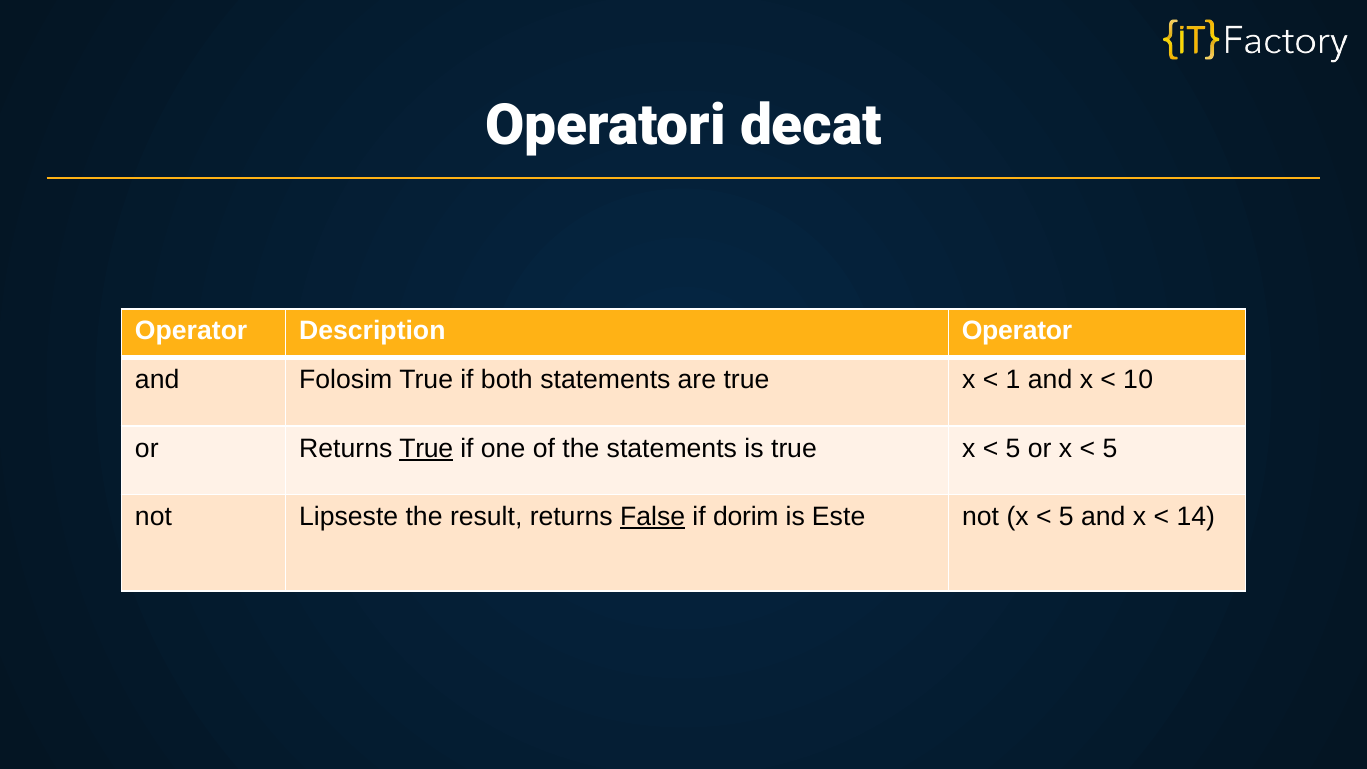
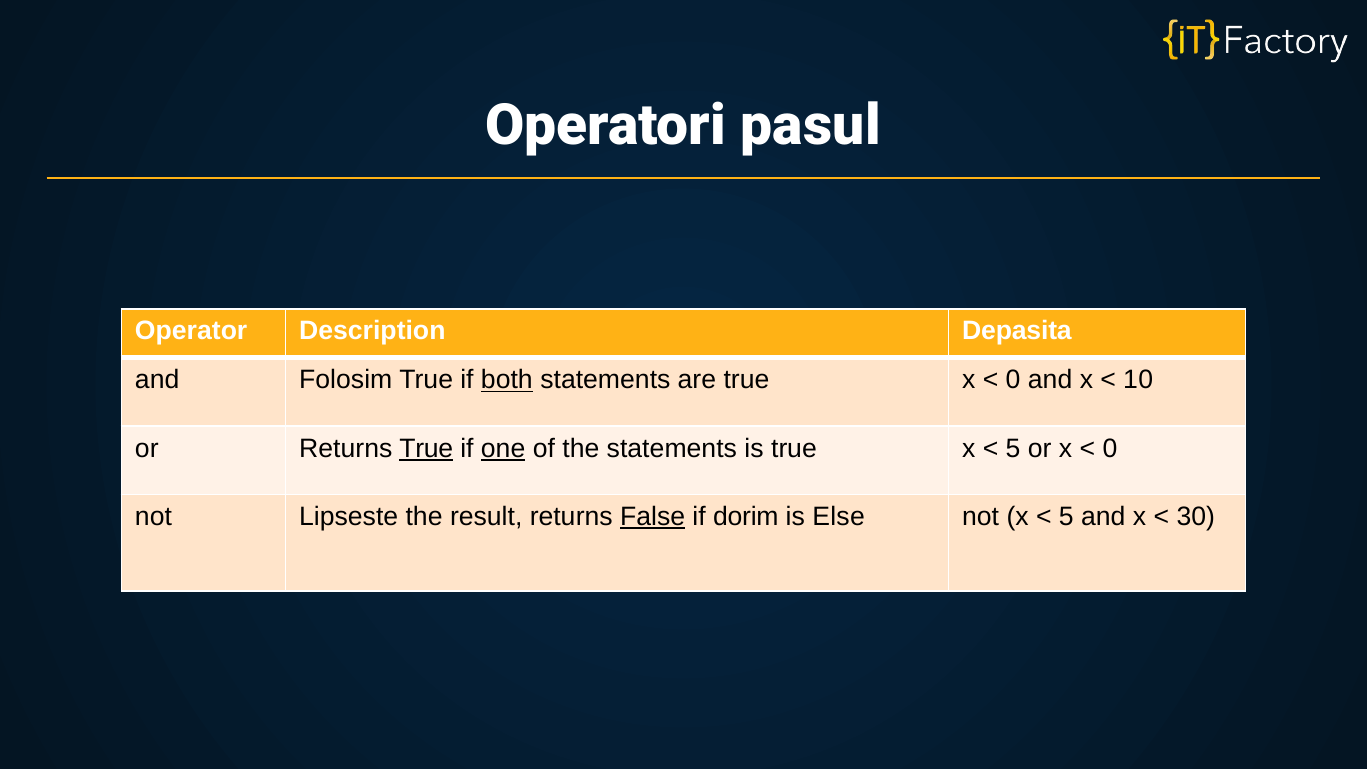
decat: decat -> pasul
Description Operator: Operator -> Depasita
both underline: none -> present
1 at (1013, 380): 1 -> 0
one underline: none -> present
5 at (1110, 448): 5 -> 0
Este: Este -> Else
14: 14 -> 30
